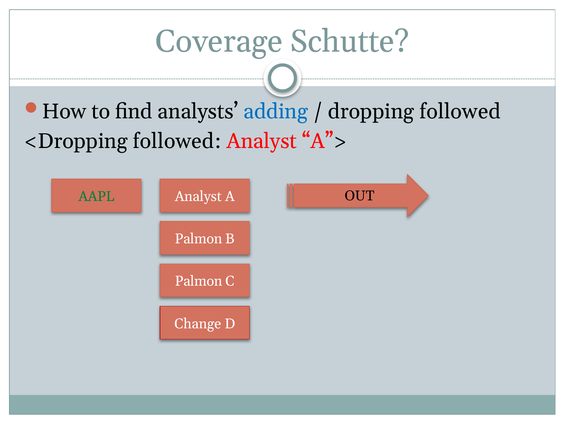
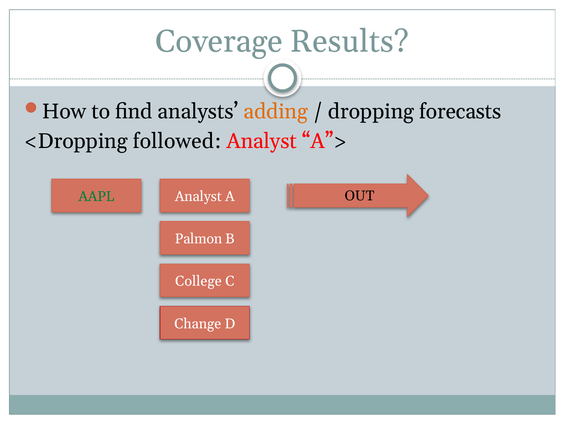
Schutte: Schutte -> Results
adding colour: blue -> orange
dropping followed: followed -> forecasts
Palmon at (199, 281): Palmon -> College
